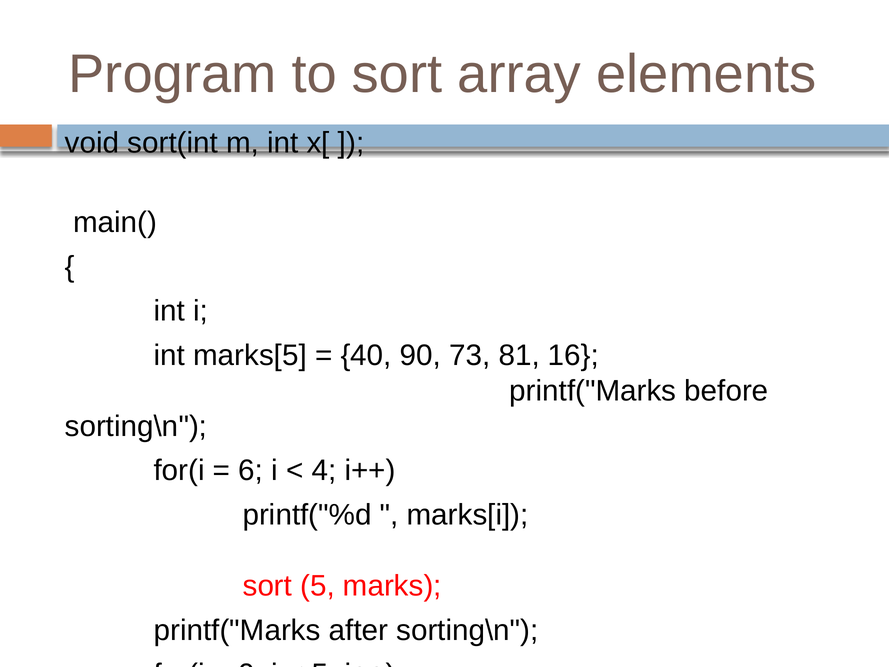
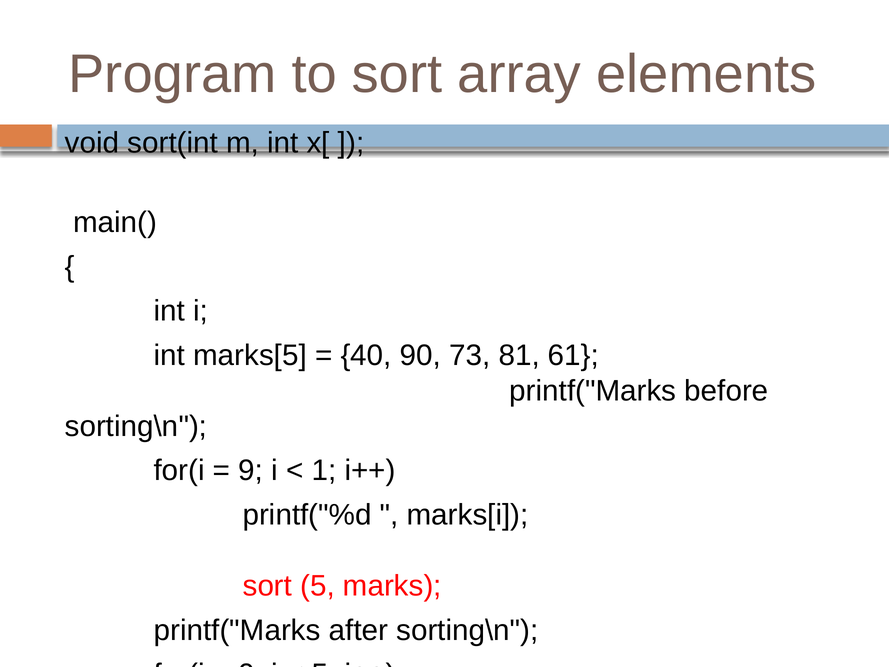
16: 16 -> 61
6: 6 -> 9
4: 4 -> 1
